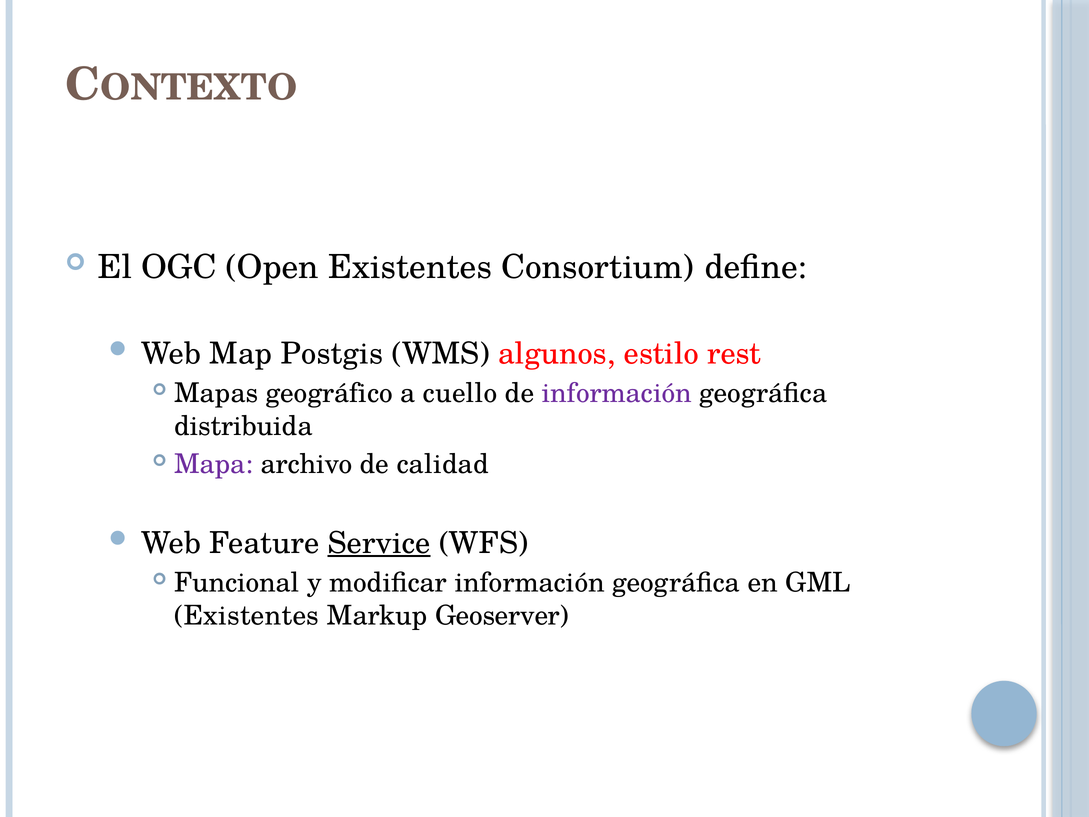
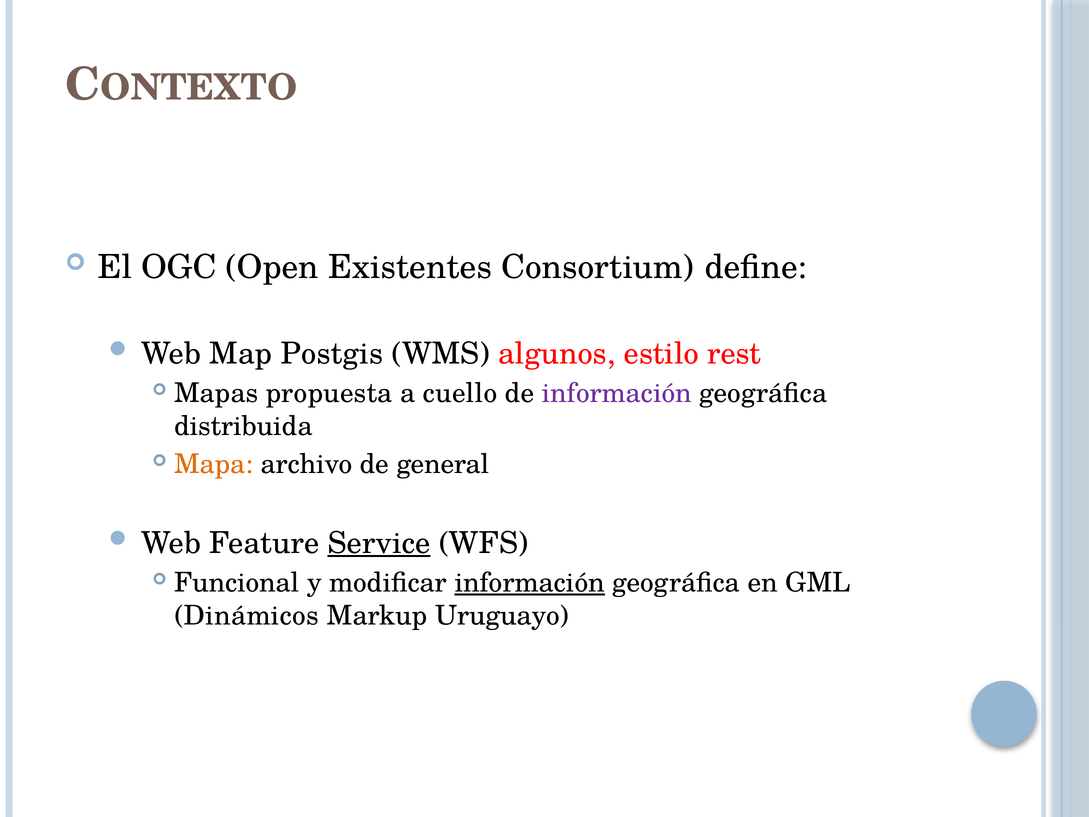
geográfico: geográfico -> propuesta
Mapa colour: purple -> orange
calidad: calidad -> general
información at (530, 583) underline: none -> present
Existentes at (247, 615): Existentes -> Dinámicos
Geoserver: Geoserver -> Uruguayo
